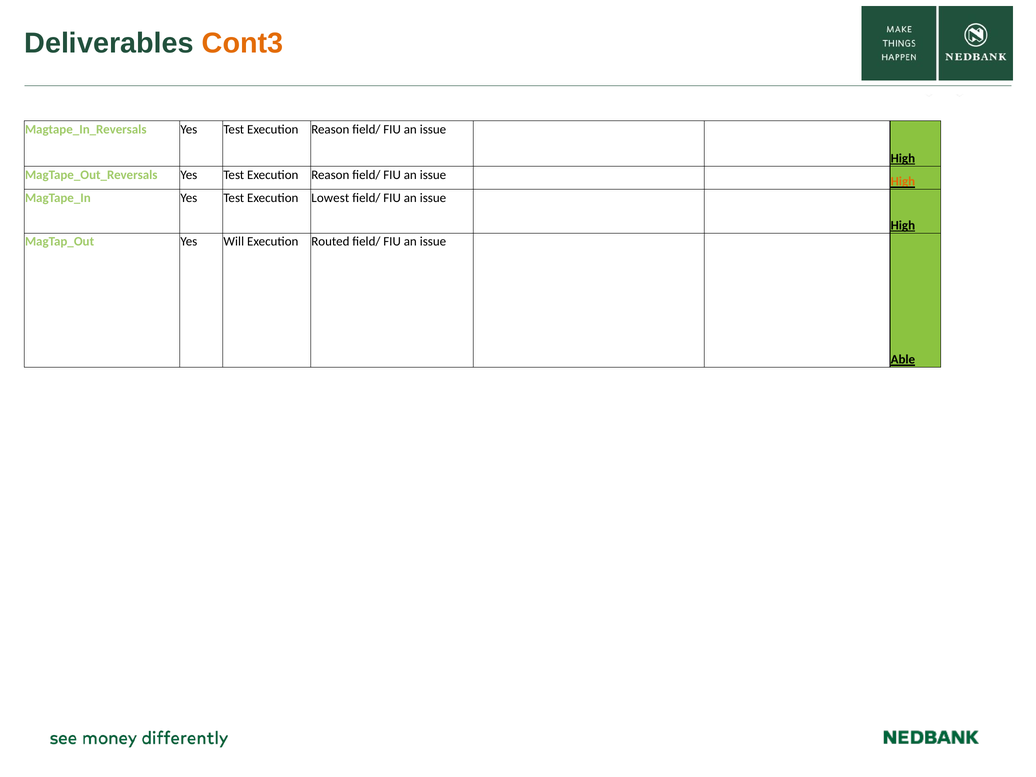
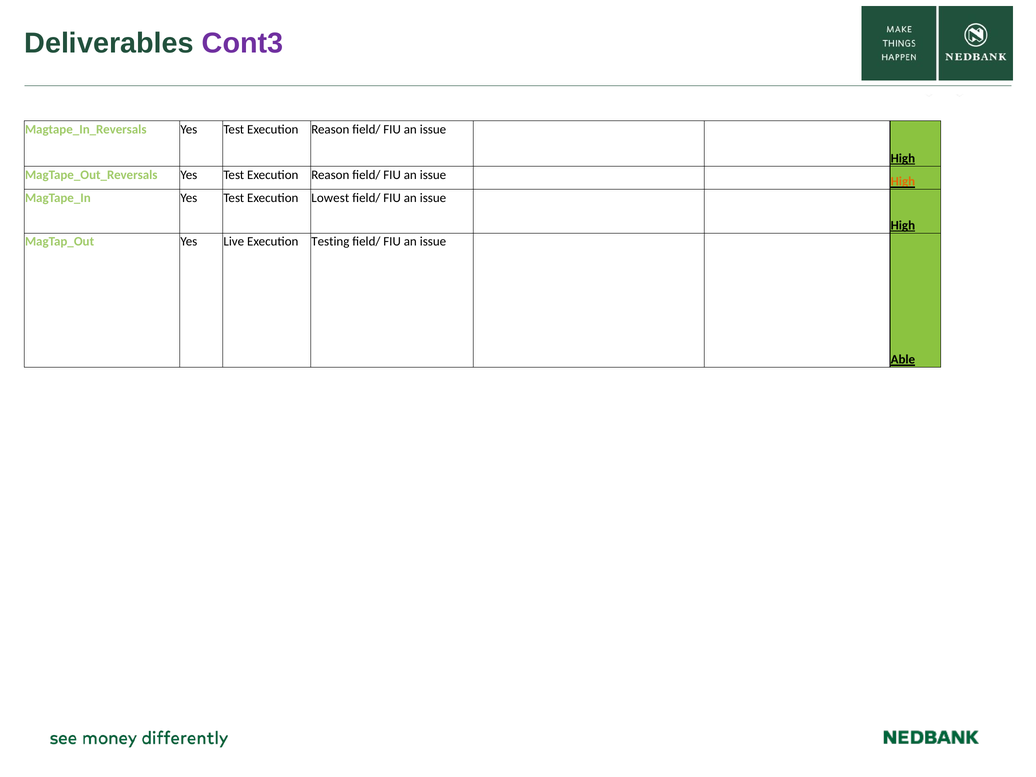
Cont3 colour: orange -> purple
Will: Will -> Live
Routed: Routed -> Testing
